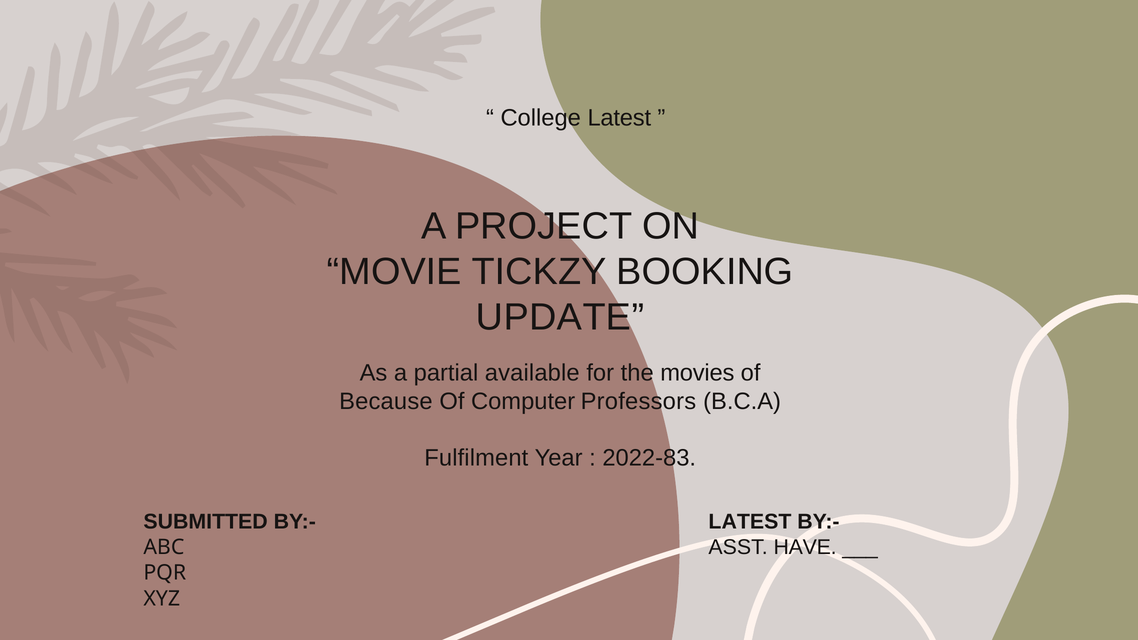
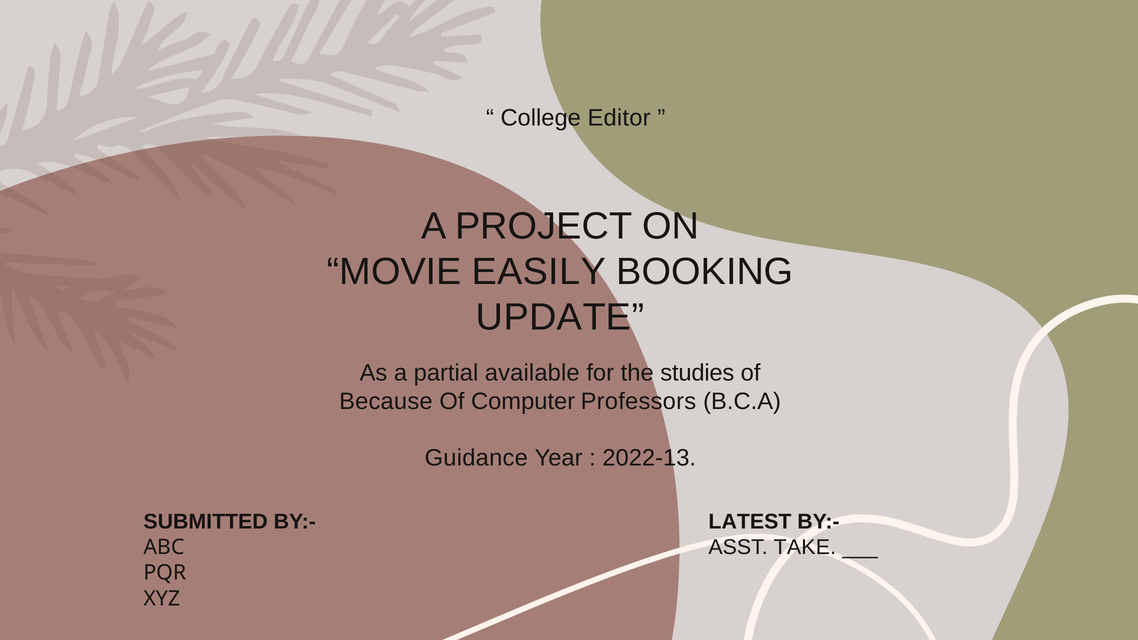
College Latest: Latest -> Editor
TICKZY: TICKZY -> EASILY
movies: movies -> studies
Fulfilment: Fulfilment -> Guidance
2022-83: 2022-83 -> 2022-13
HAVE: HAVE -> TAKE
